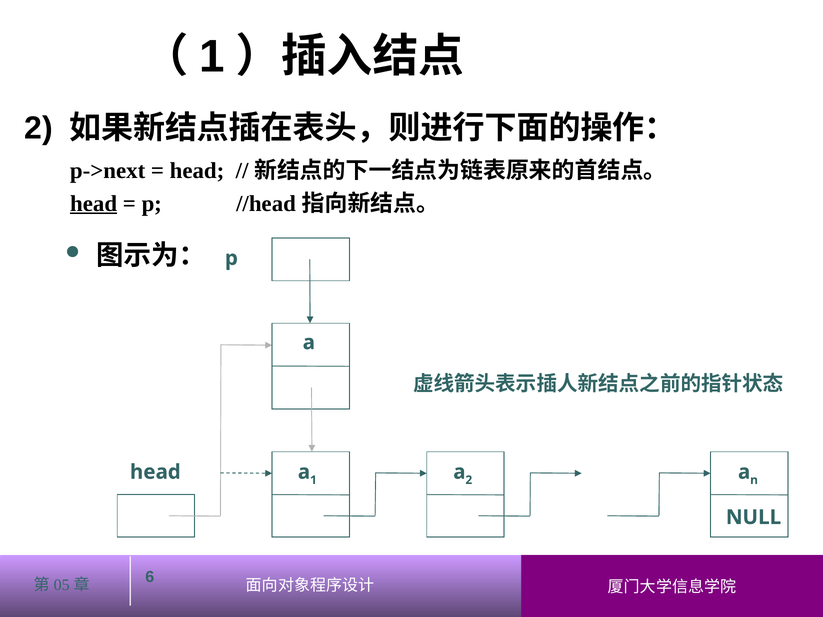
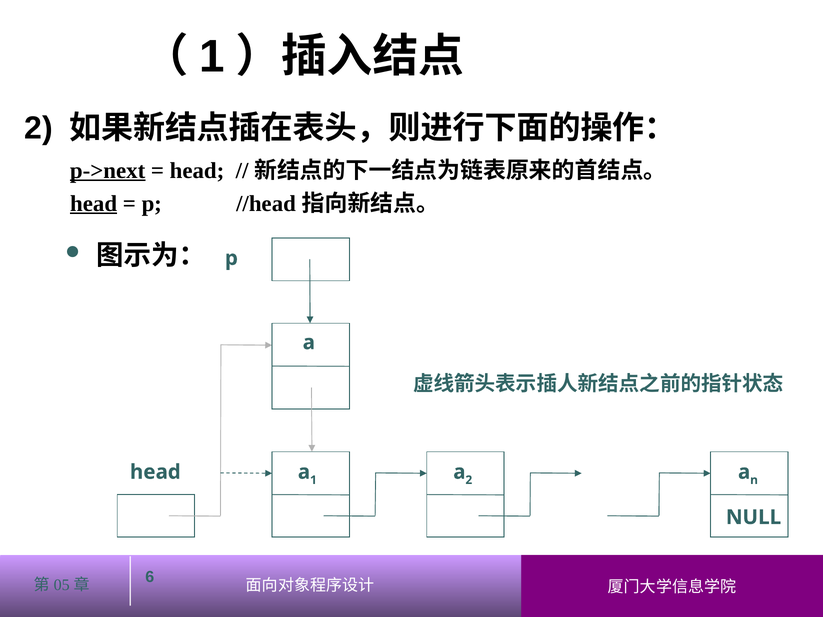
p->next underline: none -> present
